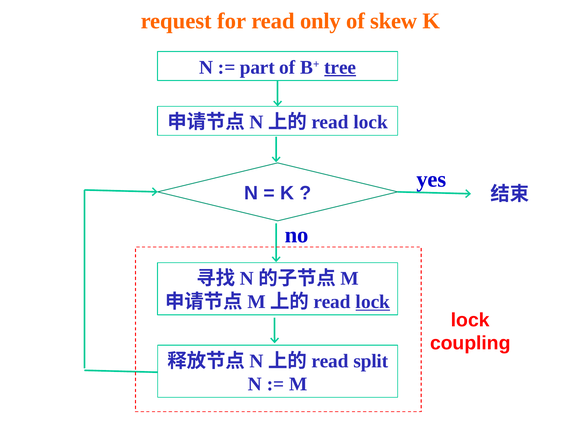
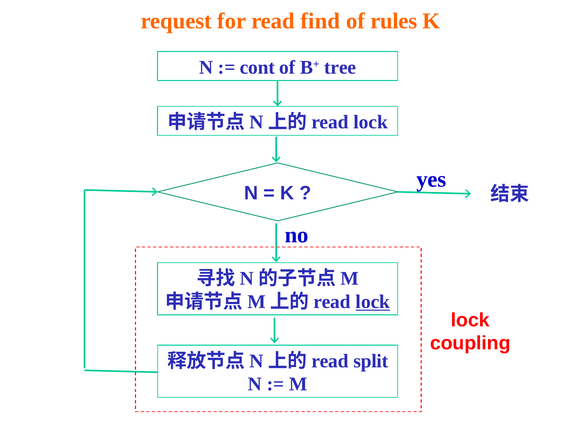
only: only -> find
skew: skew -> rules
part: part -> cont
tree underline: present -> none
